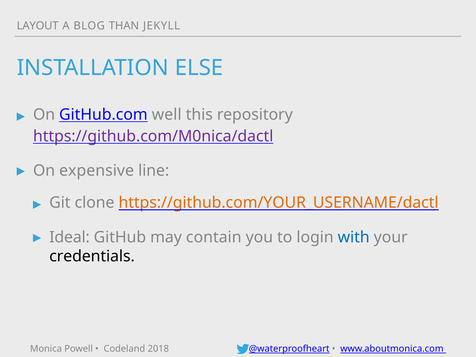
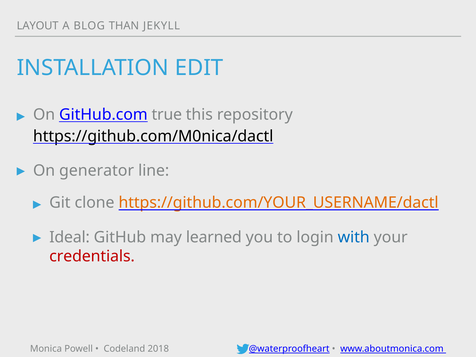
ELSE: ELSE -> EDIT
well: well -> true
https://github.com/M0nica/dactl colour: purple -> black
expensive: expensive -> generator
contain: contain -> learned
credentials colour: black -> red
